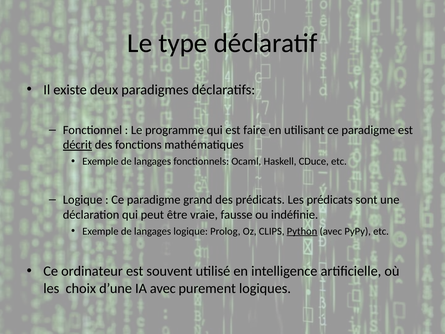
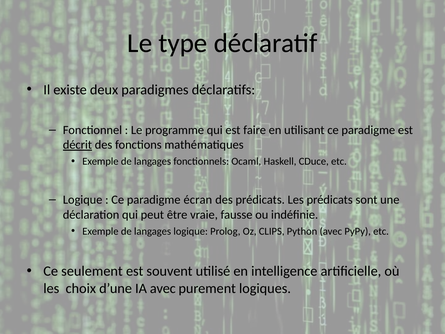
grand: grand -> écran
Python underline: present -> none
ordinateur: ordinateur -> seulement
